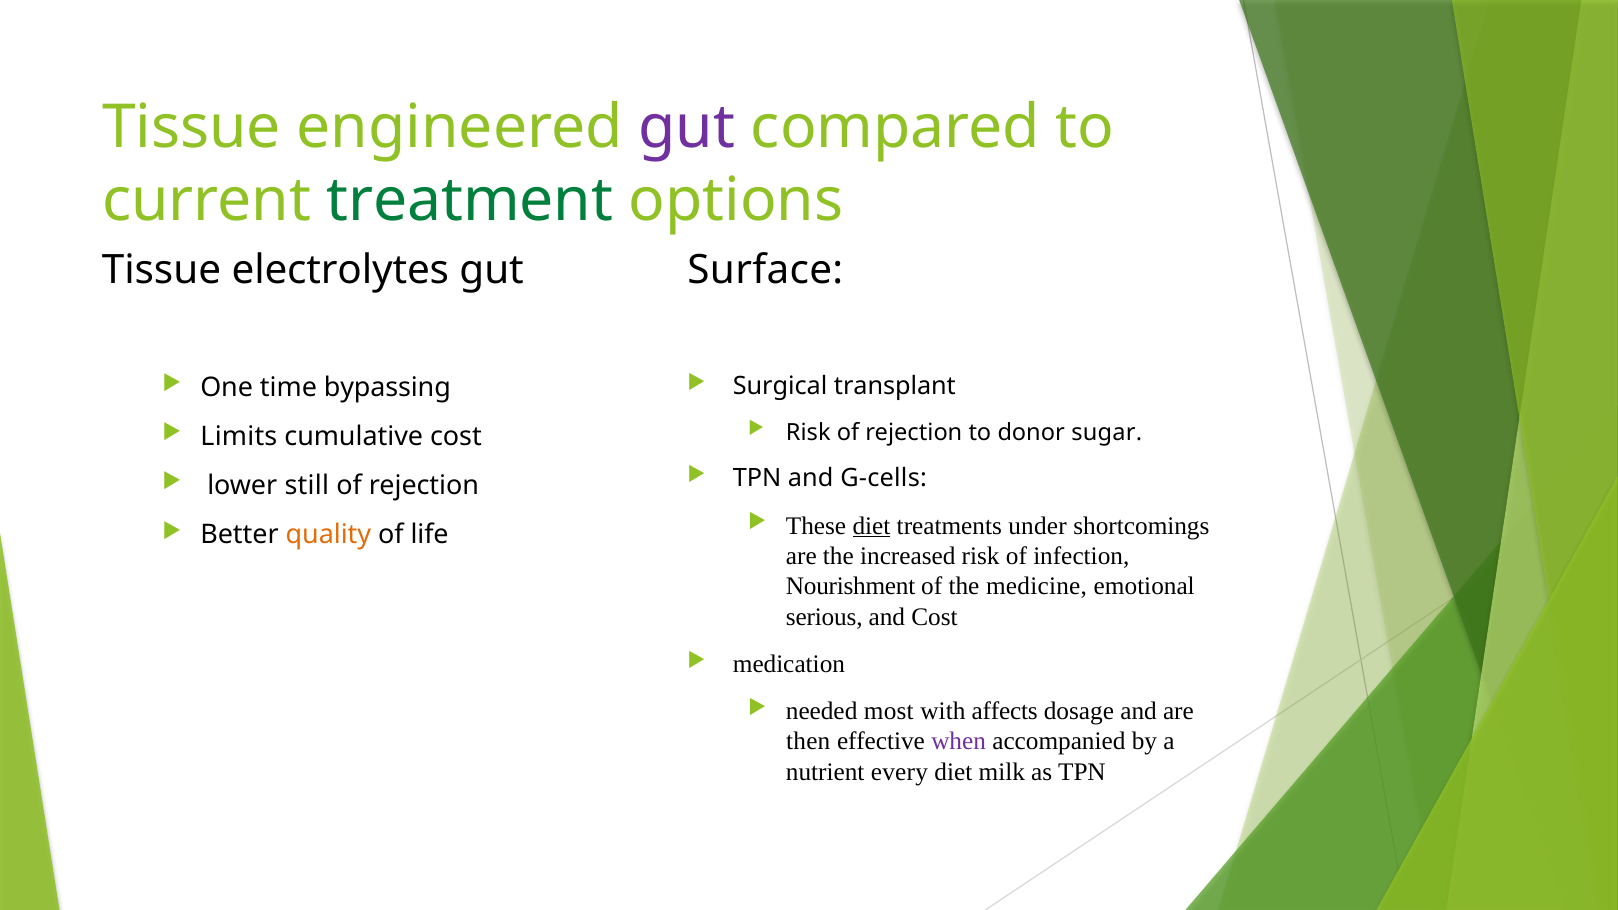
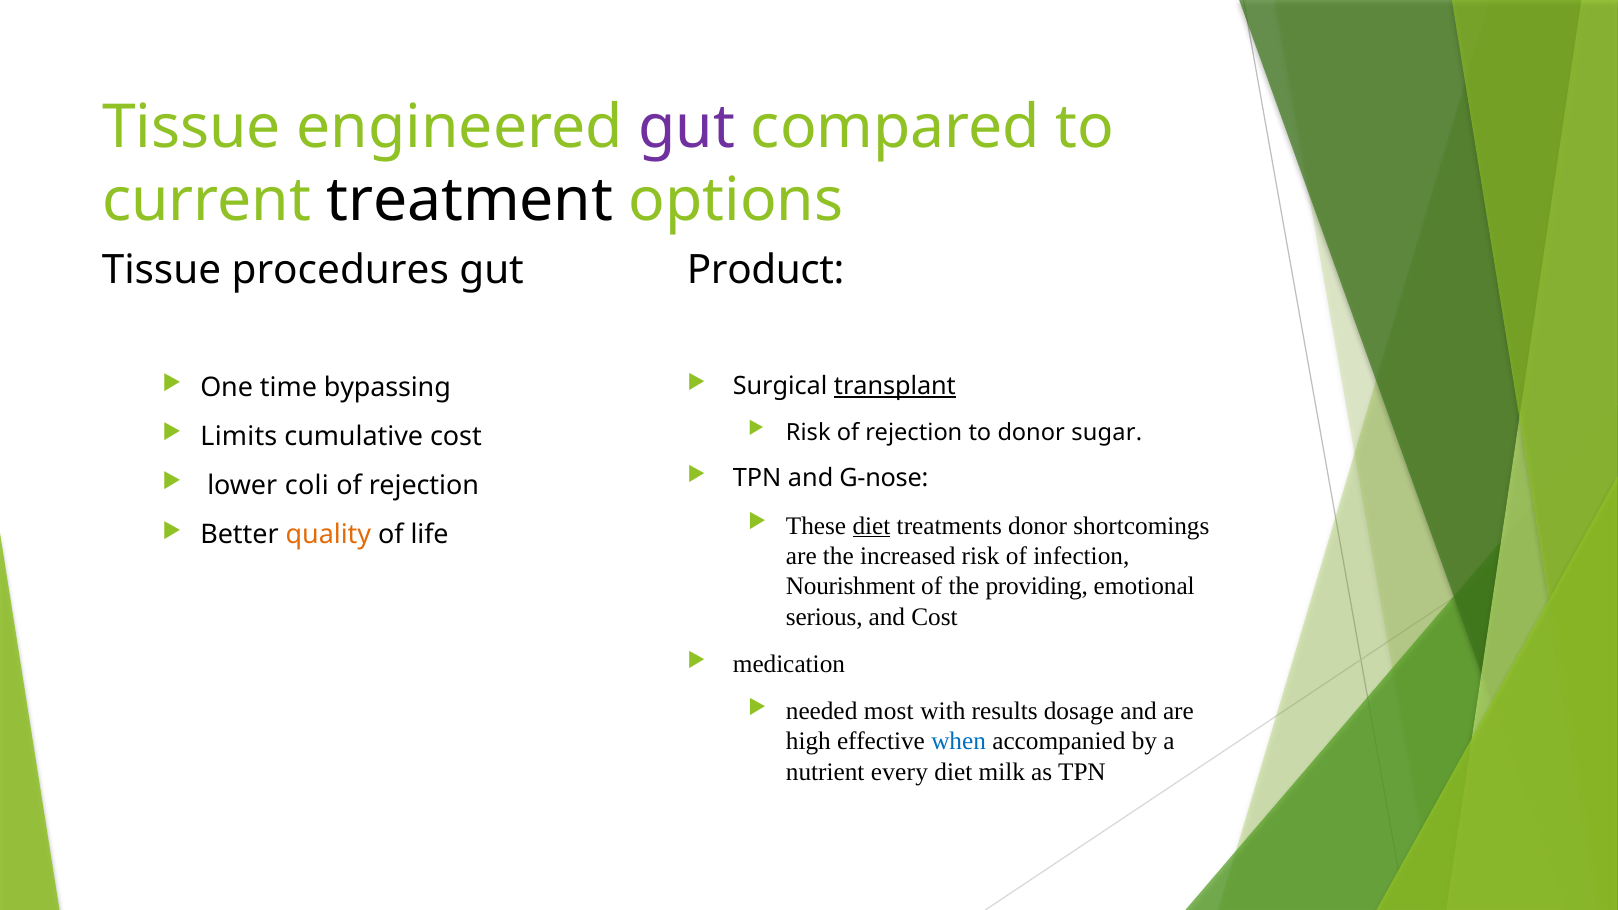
treatment colour: green -> black
electrolytes: electrolytes -> procedures
Surface: Surface -> Product
transplant underline: none -> present
G-cells: G-cells -> G-nose
still: still -> coli
treatments under: under -> donor
medicine: medicine -> providing
affects: affects -> results
then: then -> high
when colour: purple -> blue
